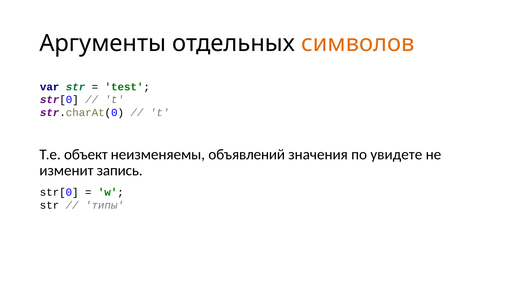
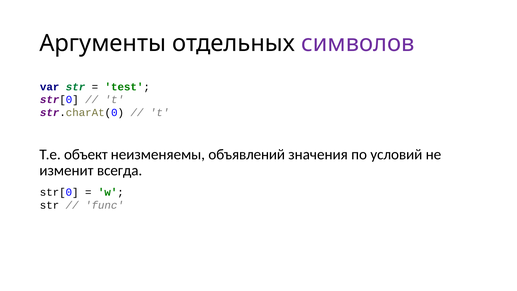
символов colour: orange -> purple
увидете: увидете -> условий
запись: запись -> всегда
типы: типы -> func
